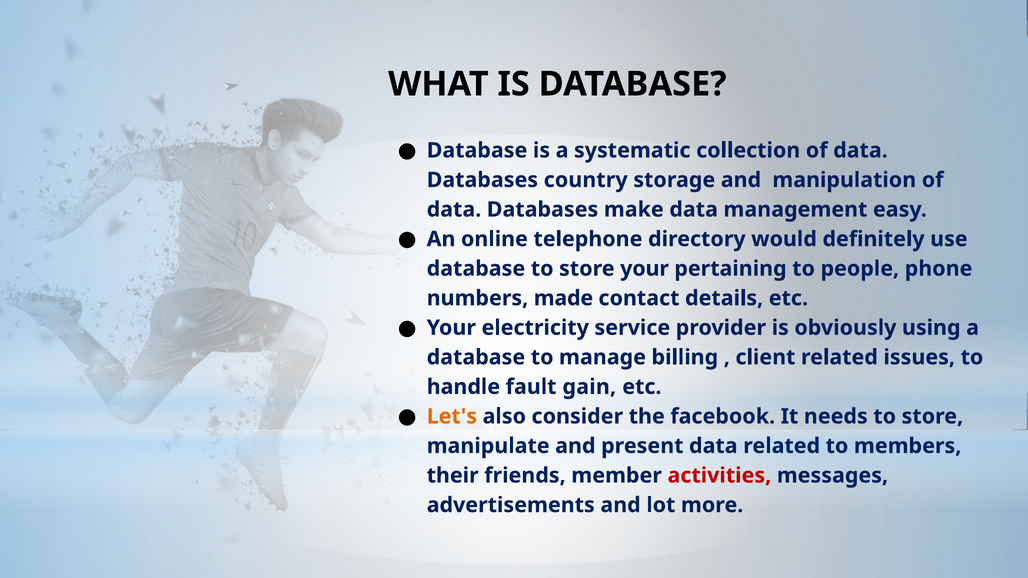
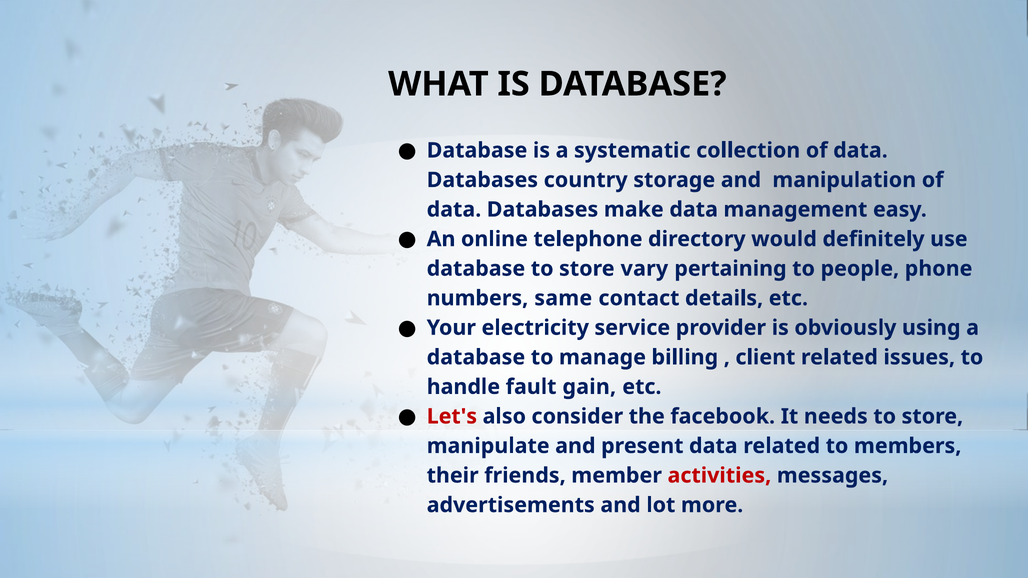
store your: your -> vary
made: made -> same
Let's colour: orange -> red
